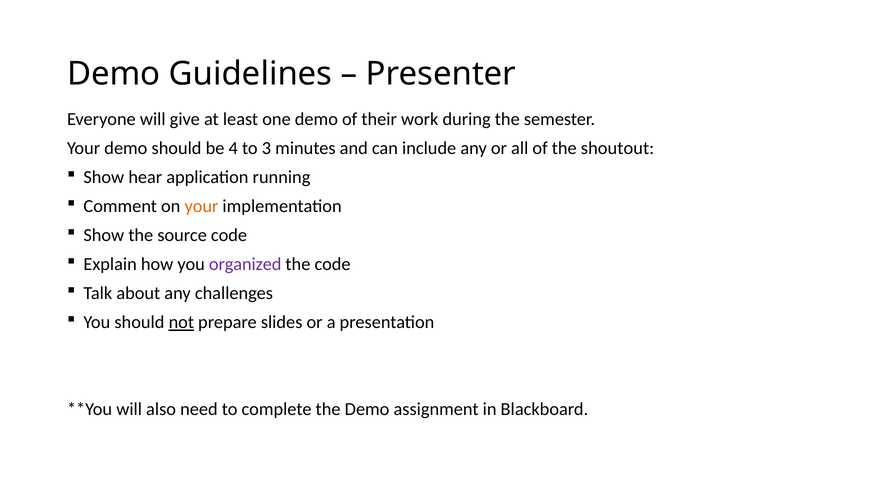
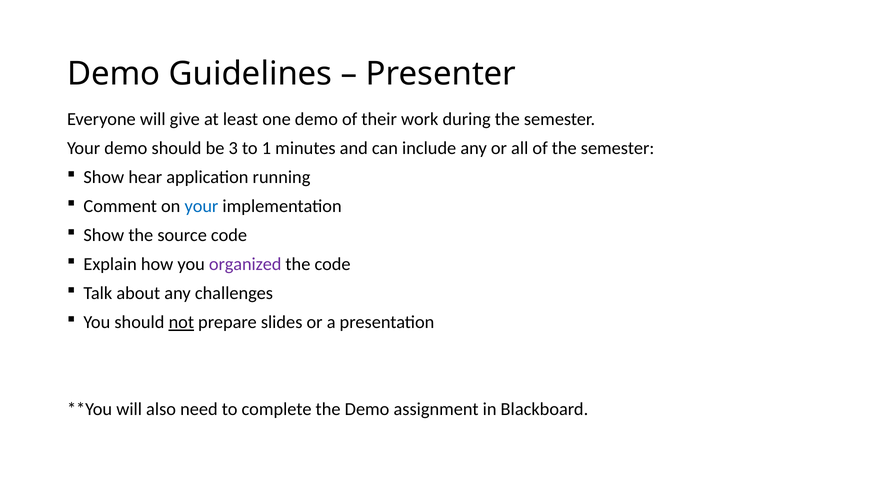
4: 4 -> 3
3: 3 -> 1
of the shoutout: shoutout -> semester
your at (201, 206) colour: orange -> blue
